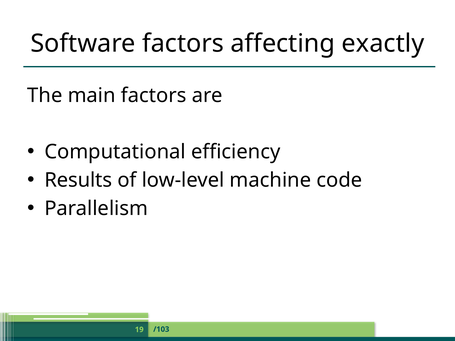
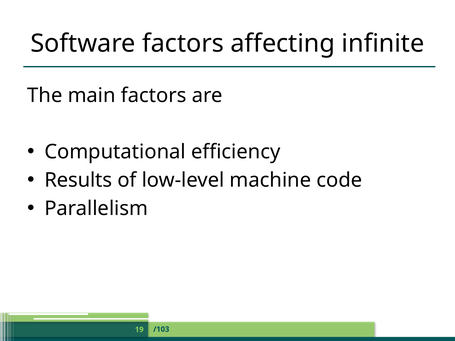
exactly: exactly -> infinite
